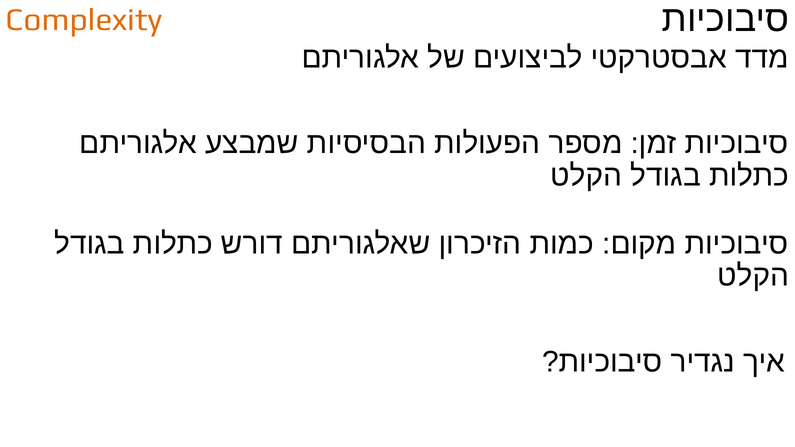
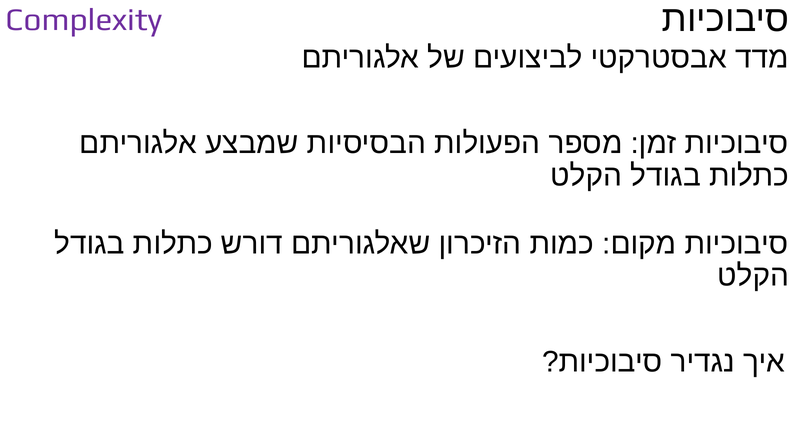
Complexity colour: orange -> purple
